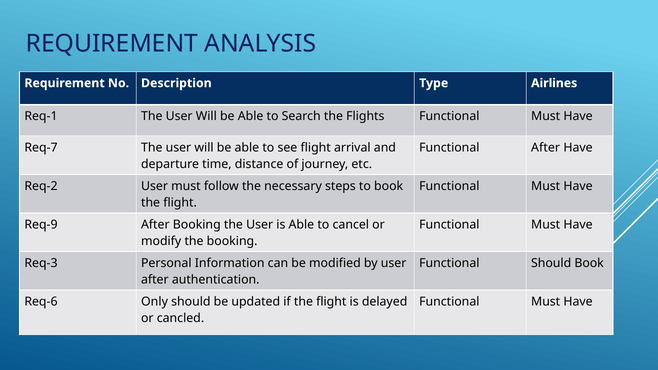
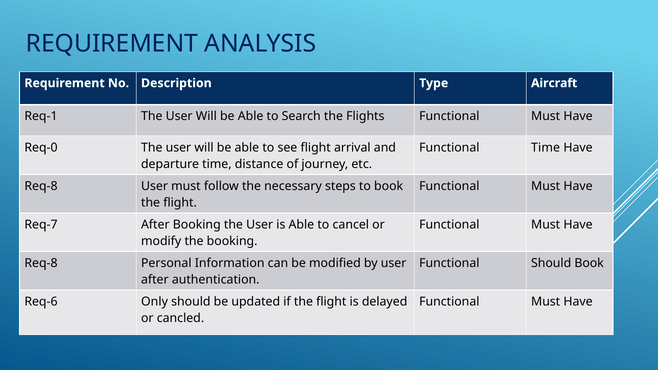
Airlines: Airlines -> Aircraft
Req-7: Req-7 -> Req-0
Functional After: After -> Time
Req-2 at (41, 186): Req-2 -> Req-8
Req-9: Req-9 -> Req-7
Req-3 at (41, 263): Req-3 -> Req-8
